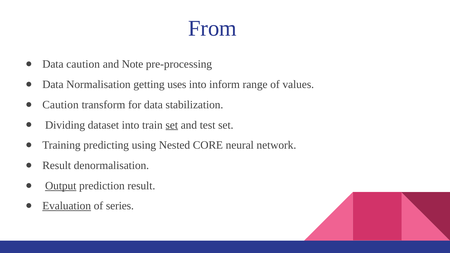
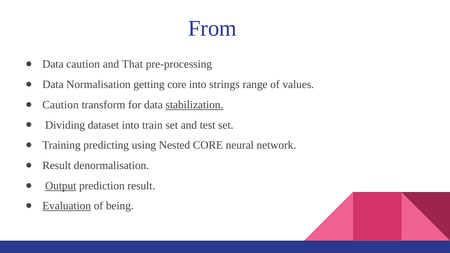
Note: Note -> That
getting uses: uses -> core
inform: inform -> strings
stabilization underline: none -> present
set at (172, 125) underline: present -> none
series: series -> being
